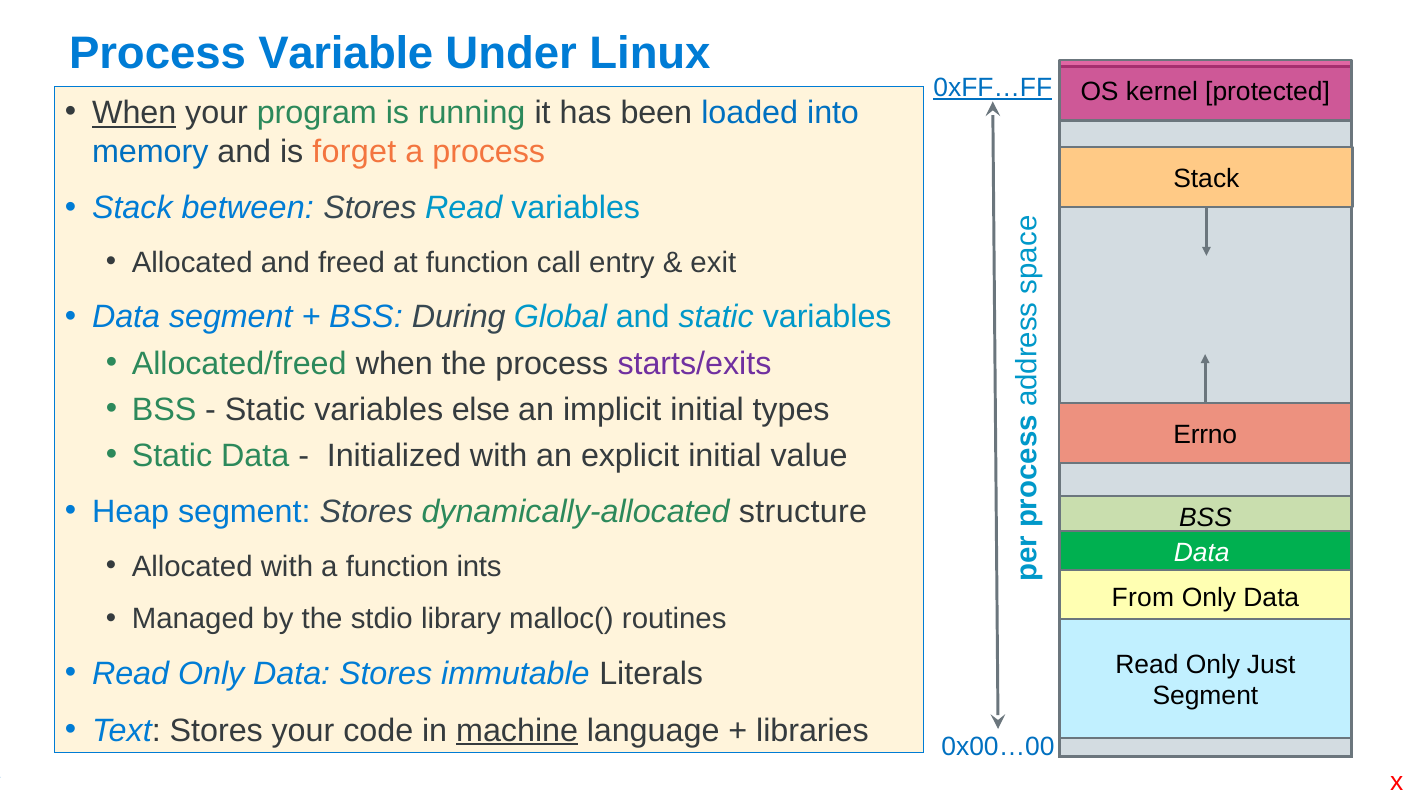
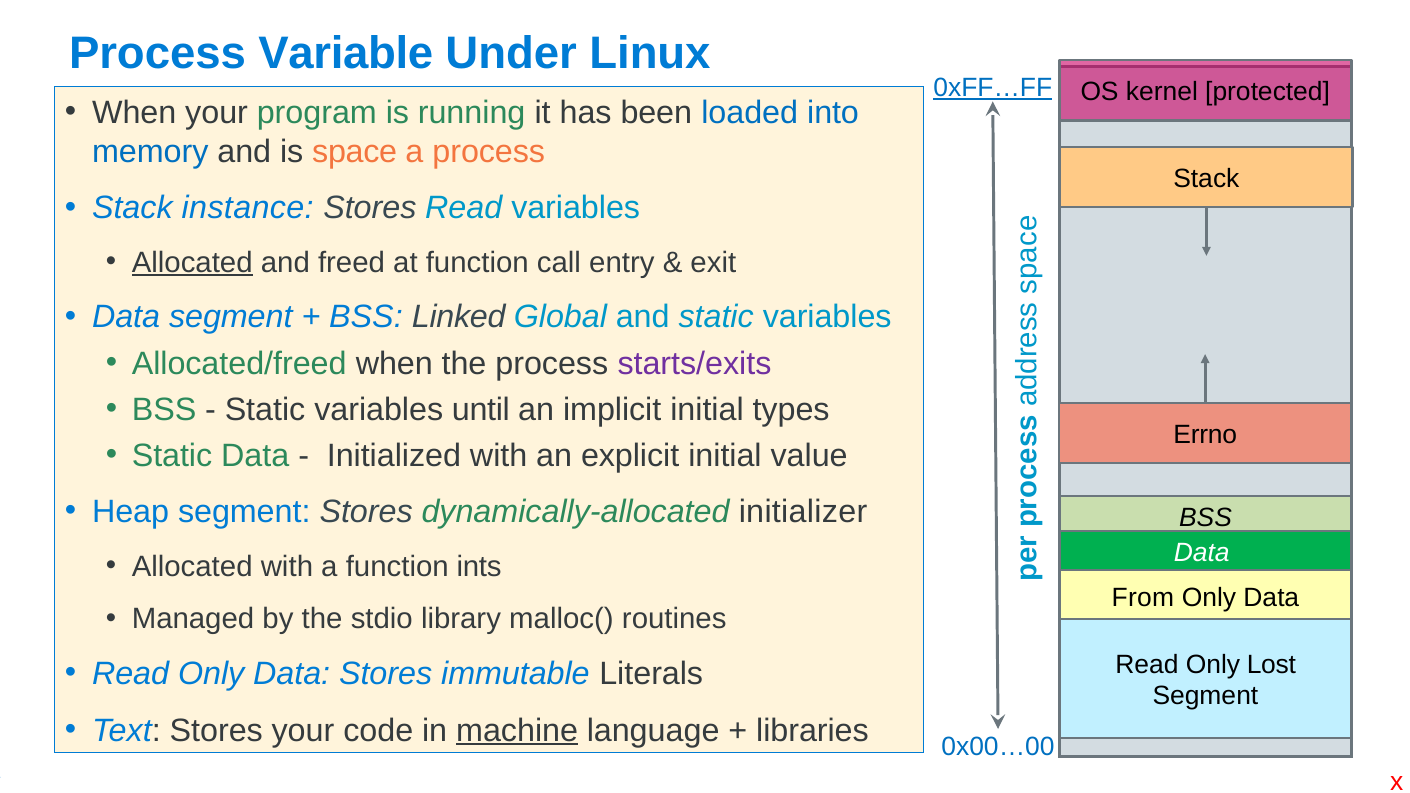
When at (134, 113) underline: present -> none
forget: forget -> space
between: between -> instance
Allocated at (192, 263) underline: none -> present
During: During -> Linked
else: else -> until
structure: structure -> initializer
Just: Just -> Lost
